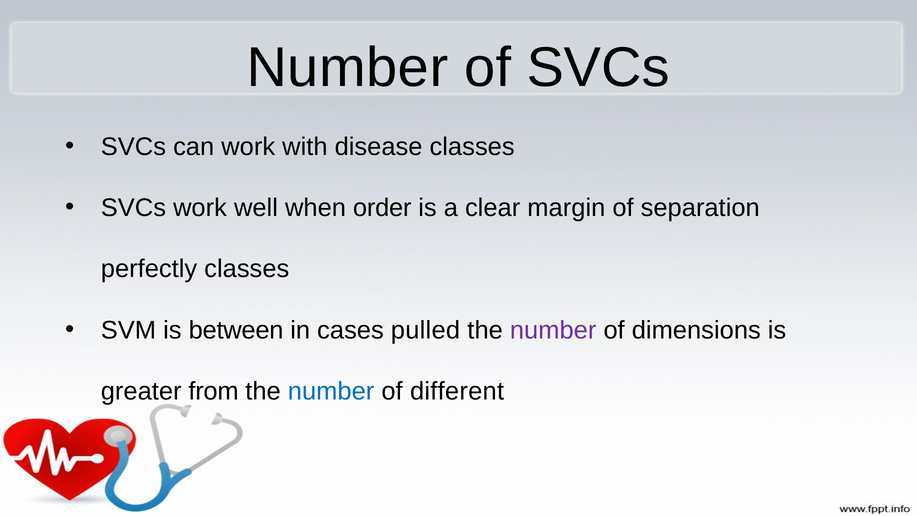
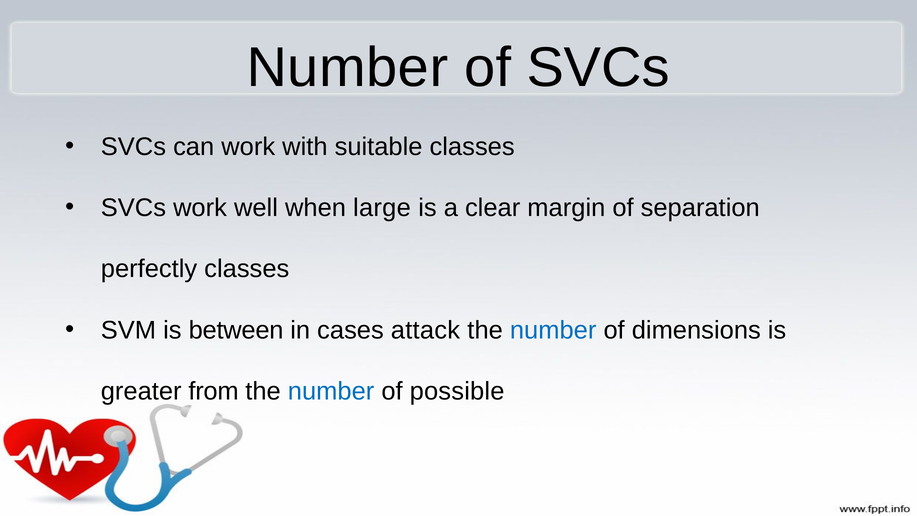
disease: disease -> suitable
order: order -> large
pulled: pulled -> attack
number at (553, 330) colour: purple -> blue
different: different -> possible
